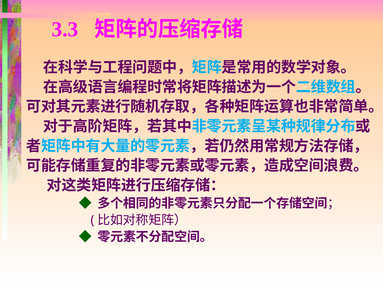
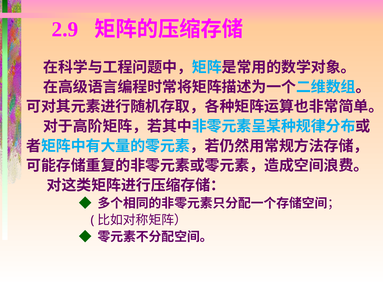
3.3: 3.3 -> 2.9
